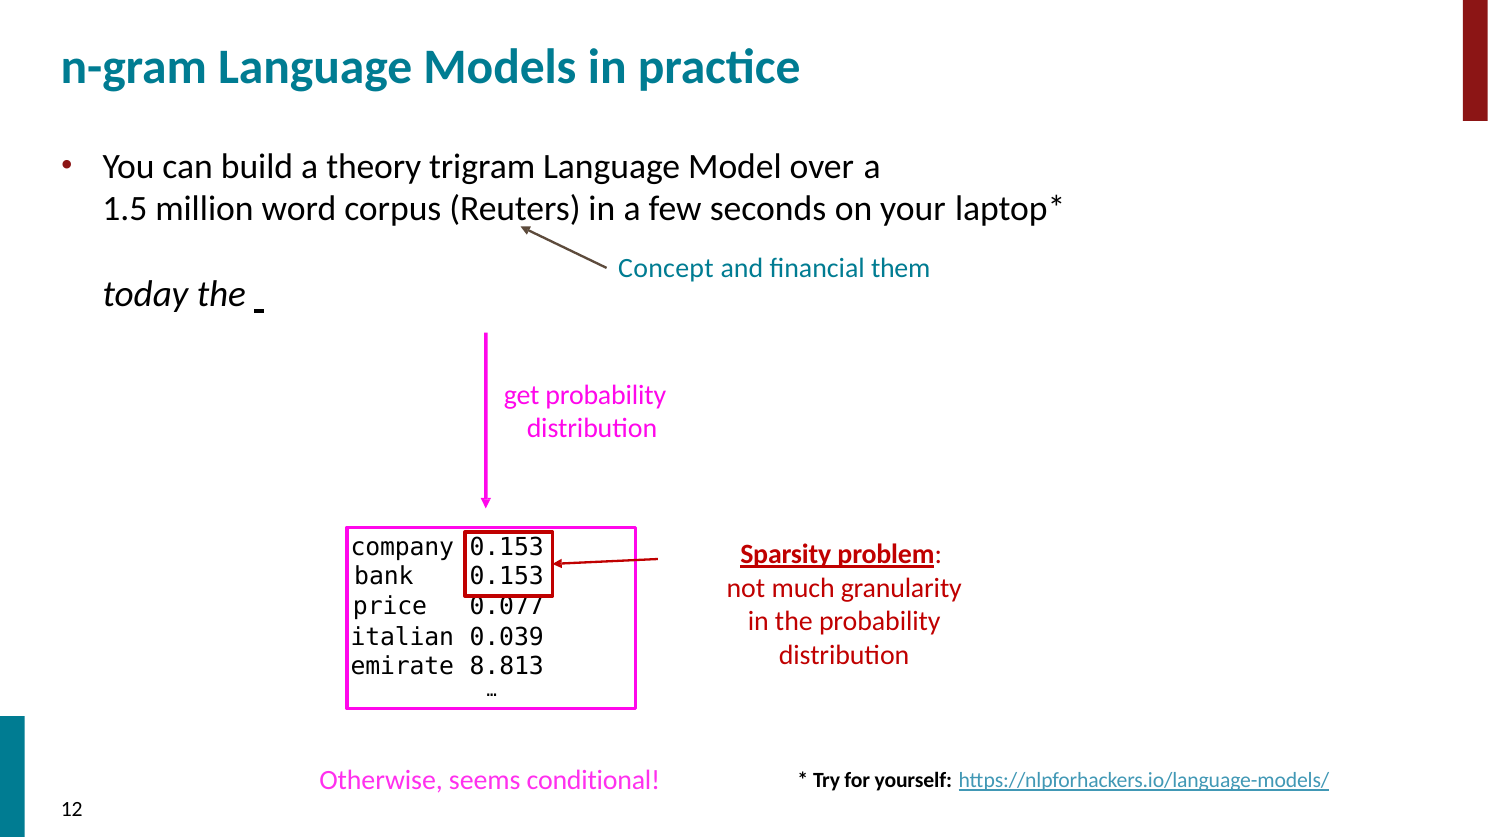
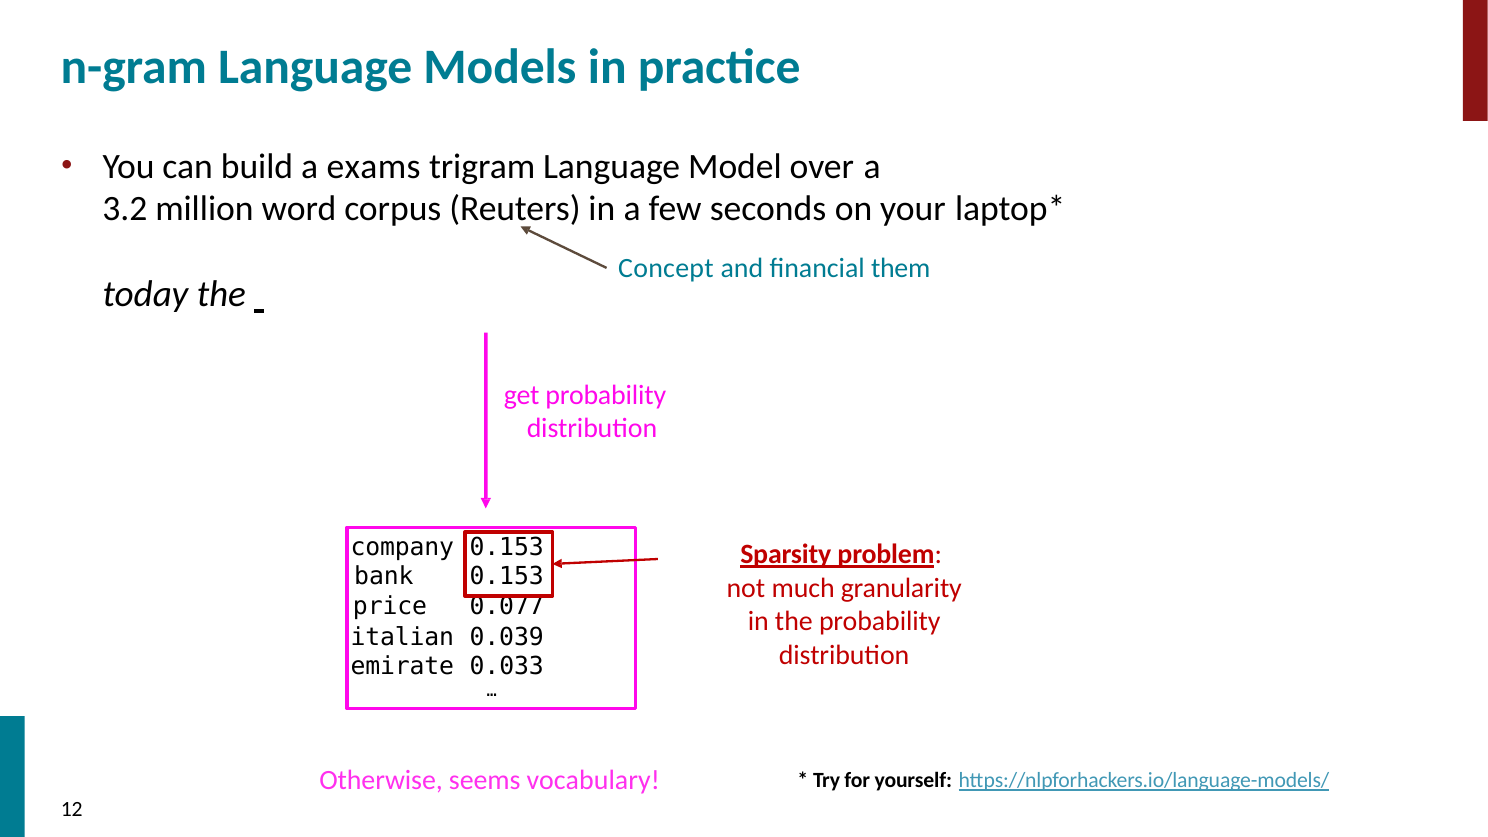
theory: theory -> exams
1.5: 1.5 -> 3.2
8.813: 8.813 -> 0.033
conditional: conditional -> vocabulary
